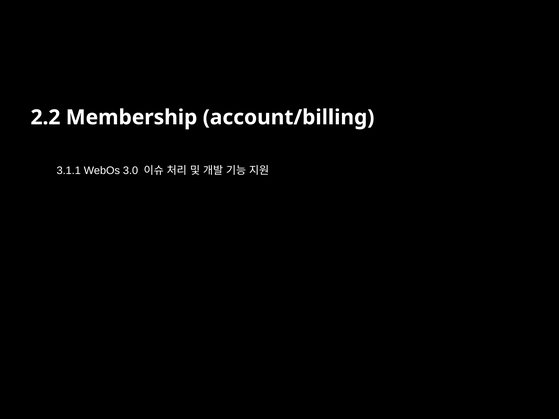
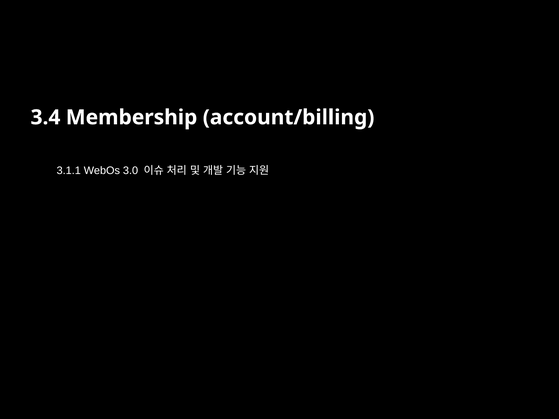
2.2: 2.2 -> 3.4
